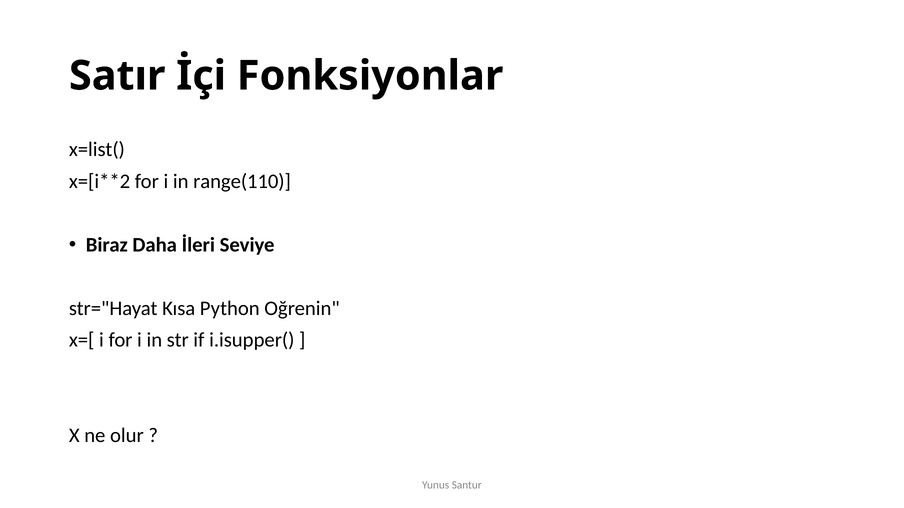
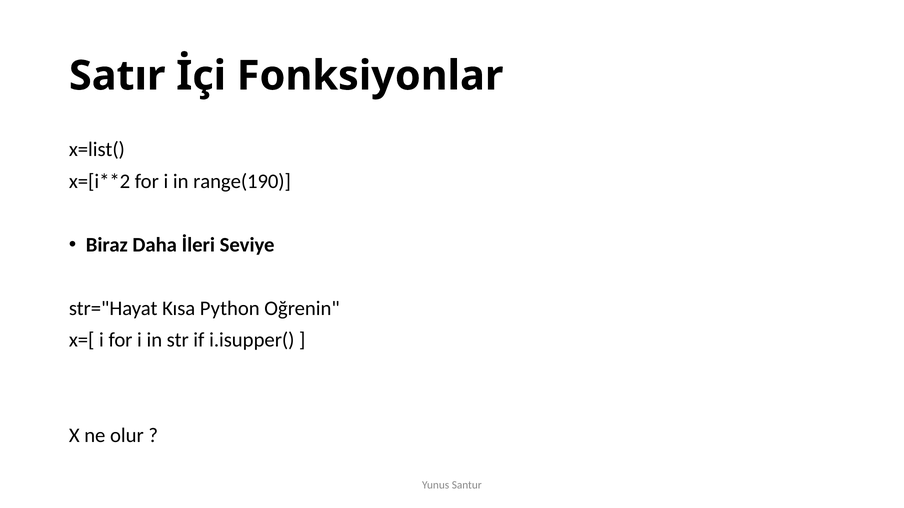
range(110: range(110 -> range(190
